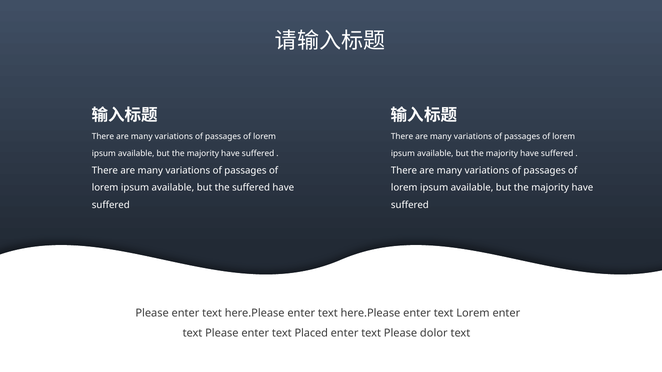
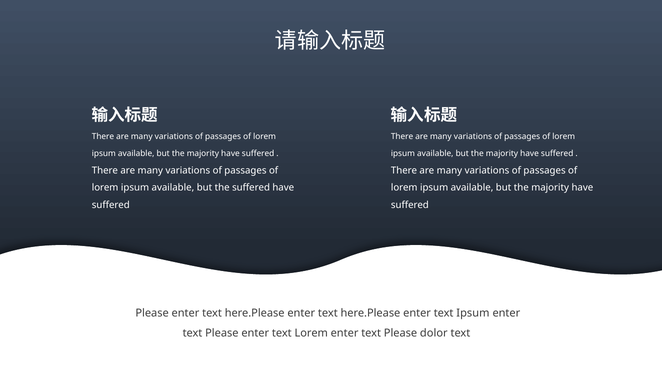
text Lorem: Lorem -> Ipsum
text Placed: Placed -> Lorem
